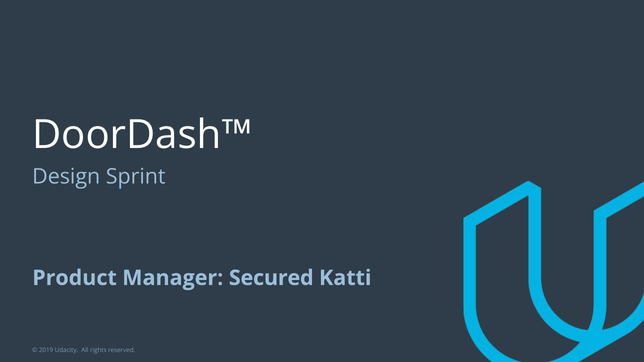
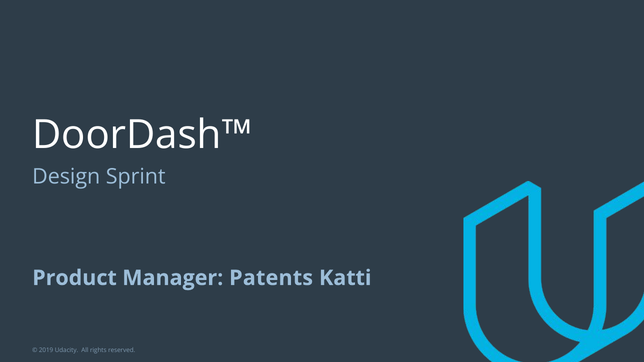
Secured: Secured -> Patents
